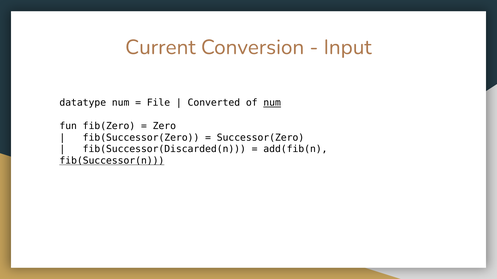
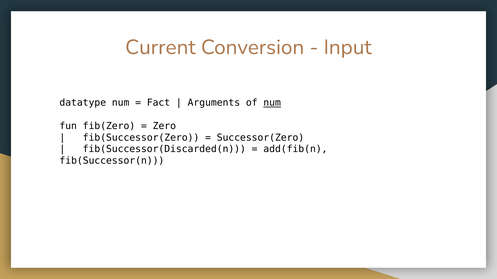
File: File -> Fact
Converted: Converted -> Arguments
fib(Successor(n underline: present -> none
